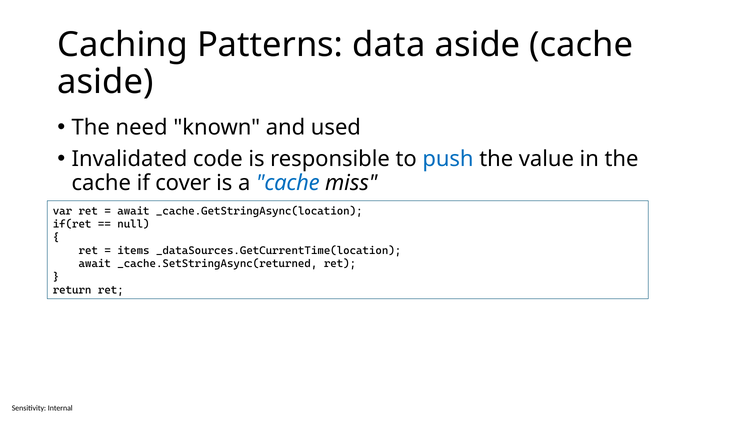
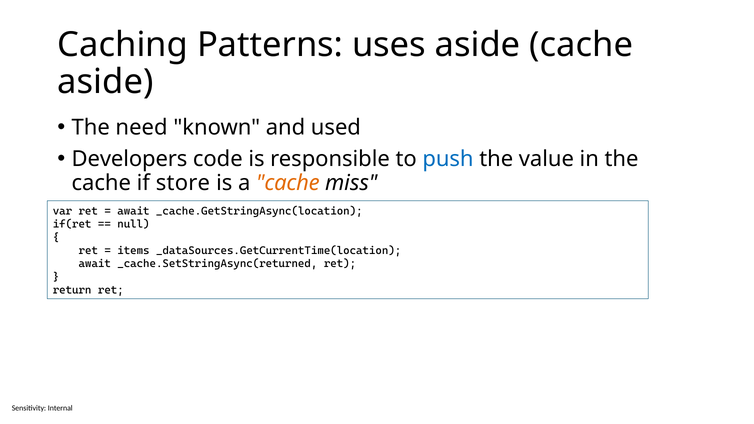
data: data -> uses
Invalidated: Invalidated -> Developers
cover: cover -> store
cache at (288, 183) colour: blue -> orange
